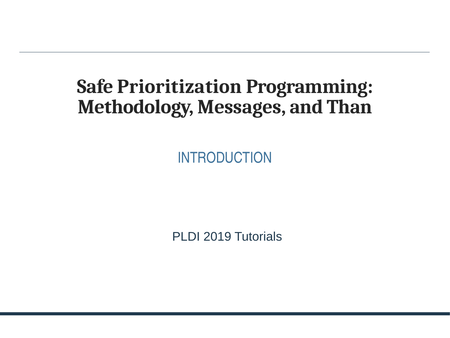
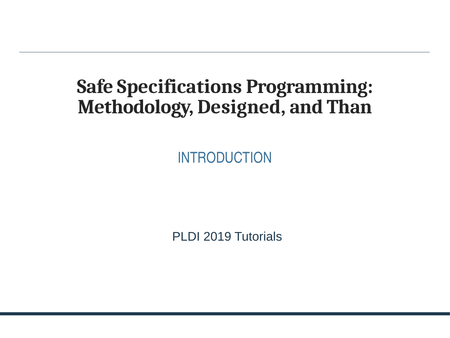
Prioritization: Prioritization -> Specifications
Messages: Messages -> Designed
